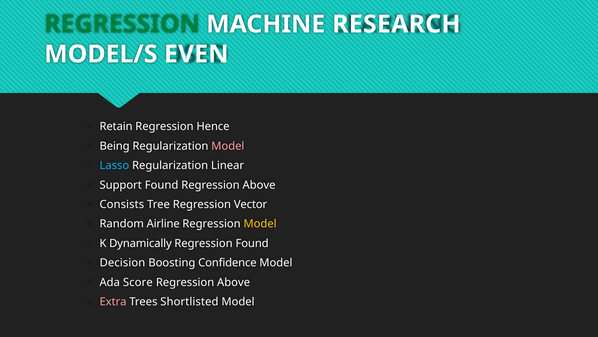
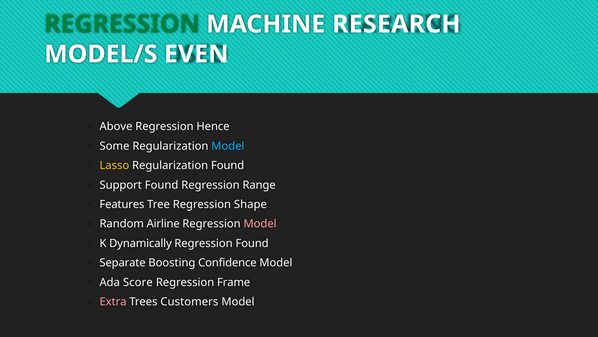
Retain: Retain -> Above
Being: Being -> Some
Model at (228, 146) colour: pink -> light blue
Lasso colour: light blue -> yellow
Regularization Linear: Linear -> Found
Above at (259, 185): Above -> Range
Consists: Consists -> Features
Vector: Vector -> Shape
Model at (260, 224) colour: yellow -> pink
Decision: Decision -> Separate
Above at (234, 282): Above -> Frame
Shortlisted: Shortlisted -> Customers
